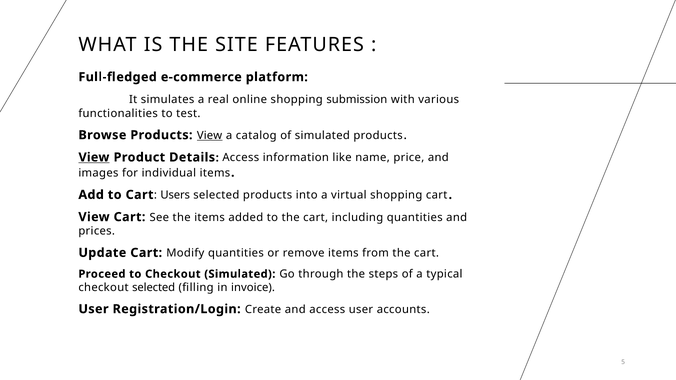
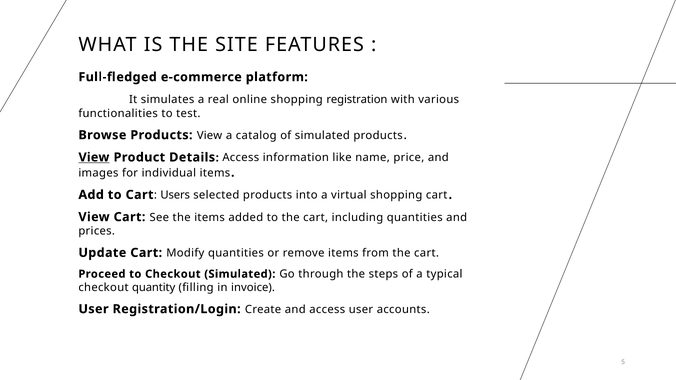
submission: submission -> registration
View at (210, 136) underline: present -> none
checkout selected: selected -> quantity
